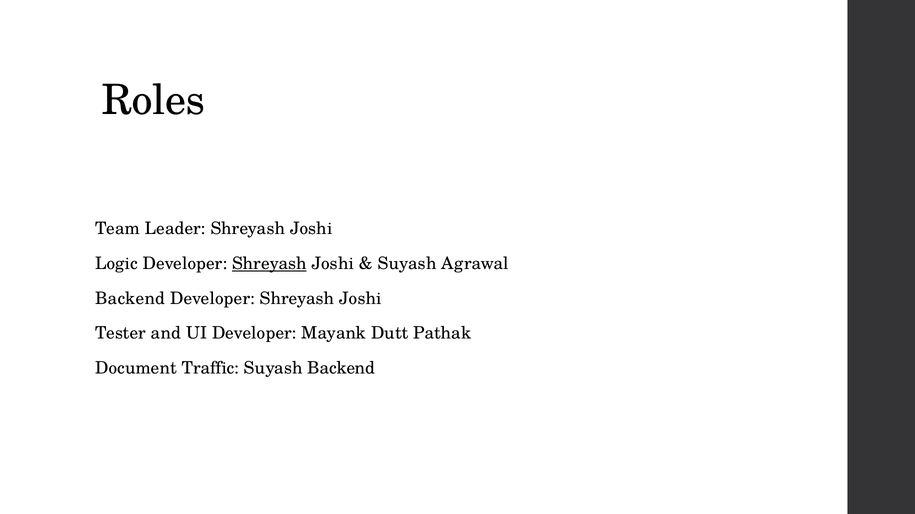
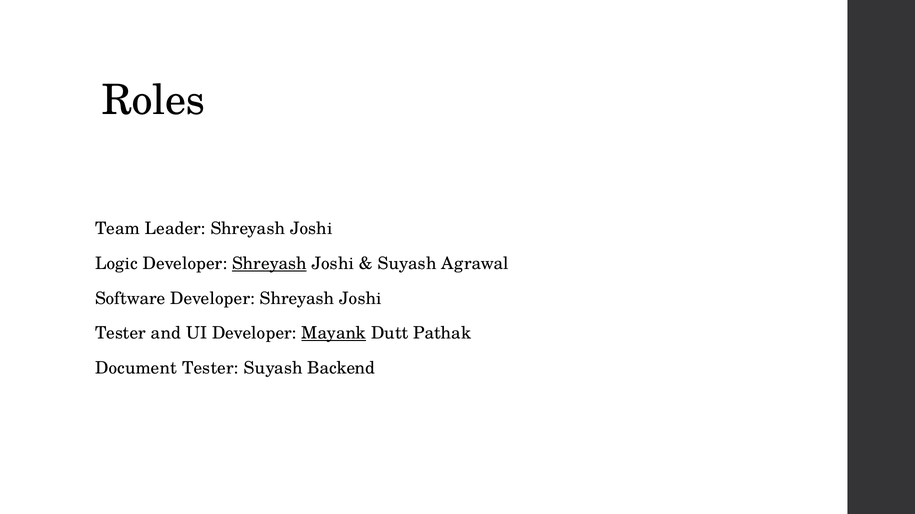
Backend at (130, 299): Backend -> Software
Mayank underline: none -> present
Document Traffic: Traffic -> Tester
